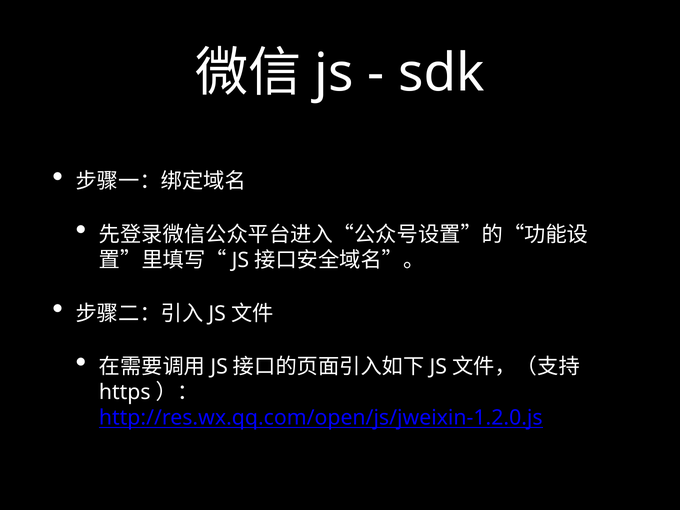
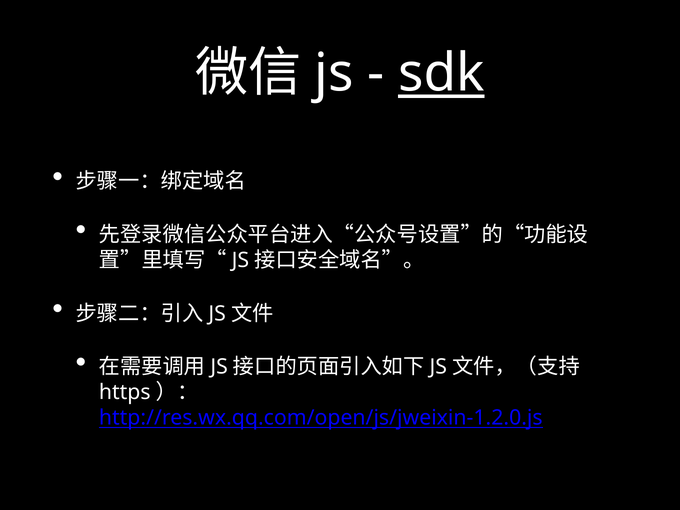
sdk underline: none -> present
